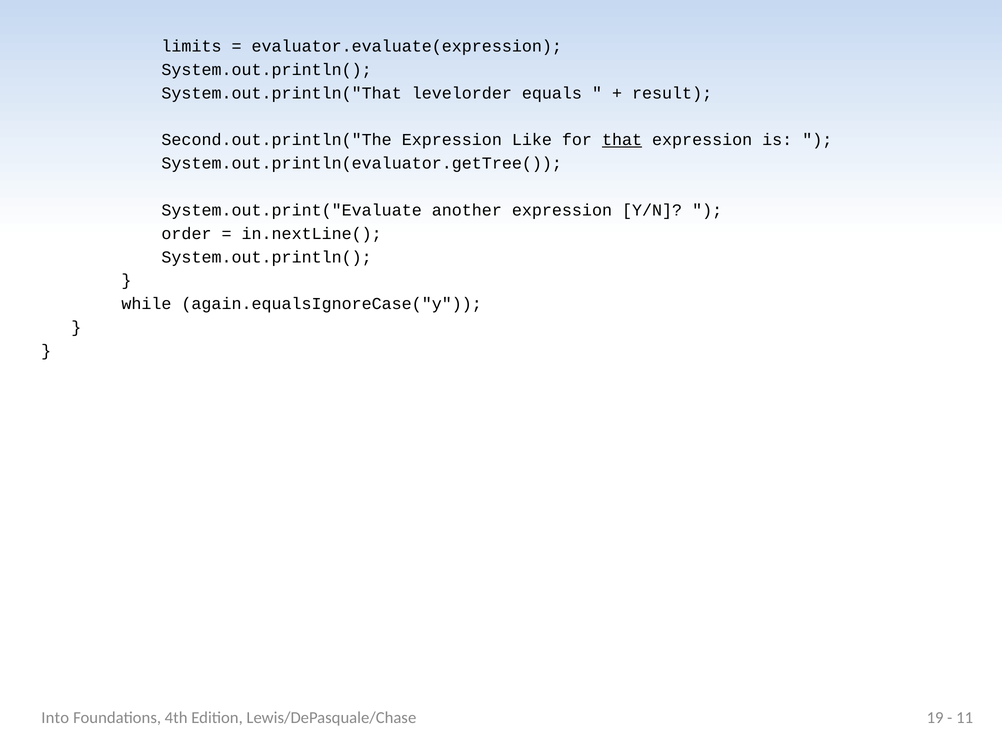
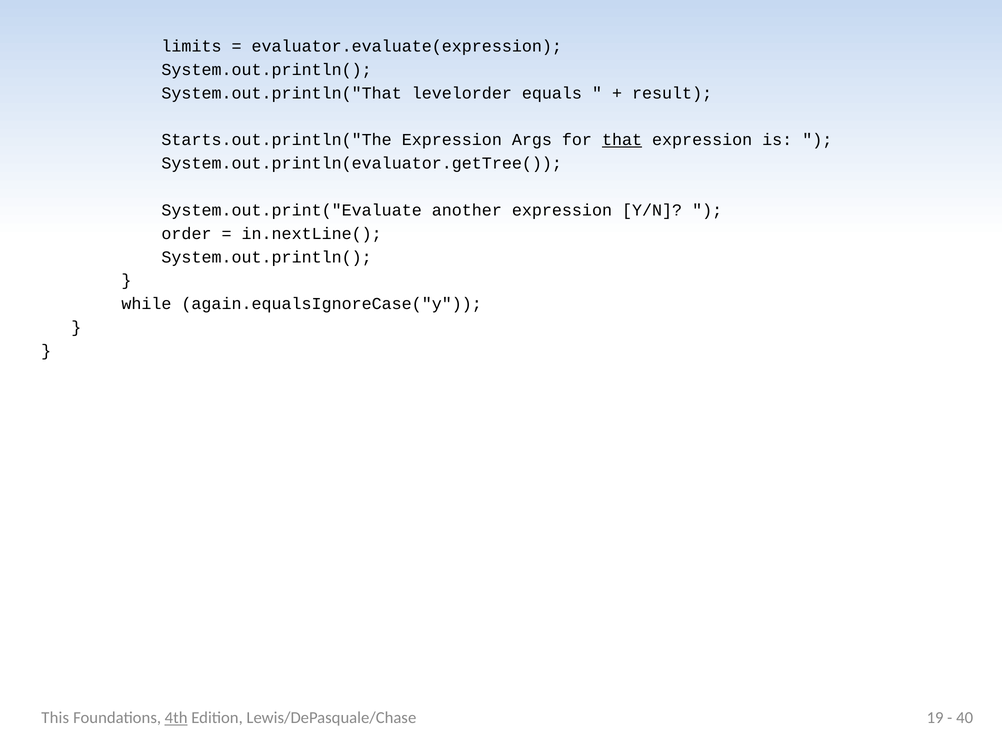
Second.out.println("The: Second.out.println("The -> Starts.out.println("The
Like: Like -> Args
Into: Into -> This
4th underline: none -> present
11: 11 -> 40
